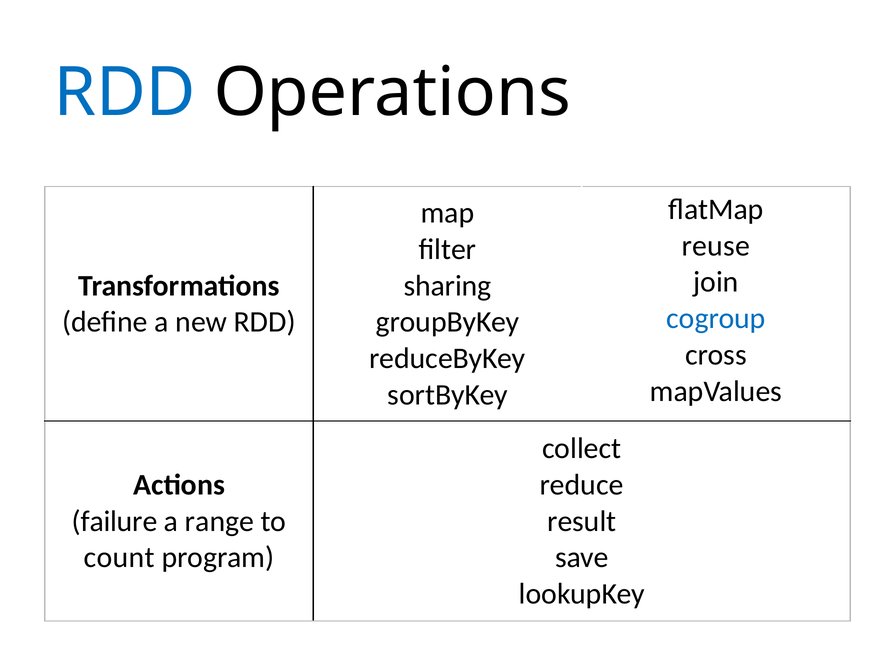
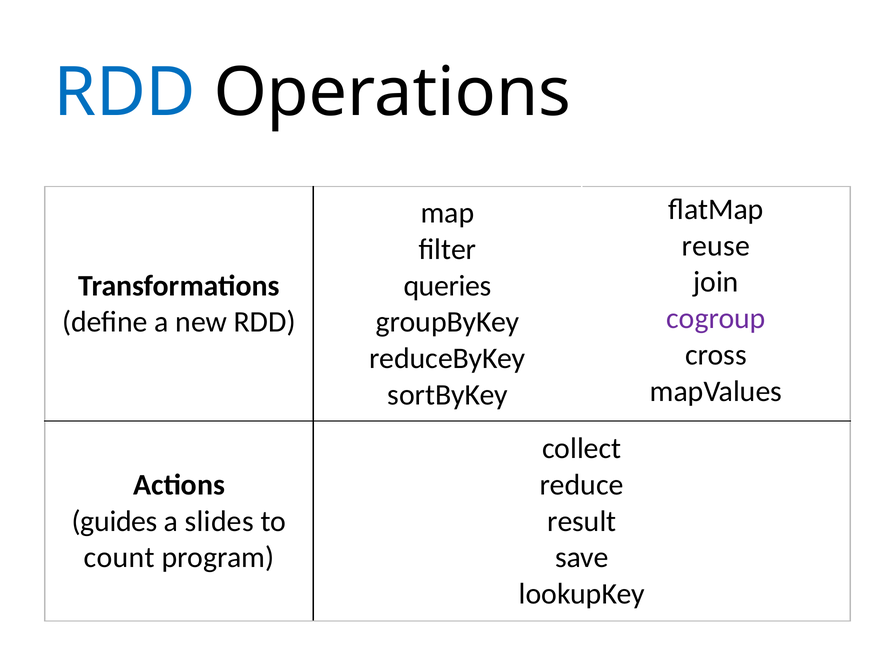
sharing: sharing -> queries
cogroup colour: blue -> purple
failure: failure -> guides
range: range -> slides
